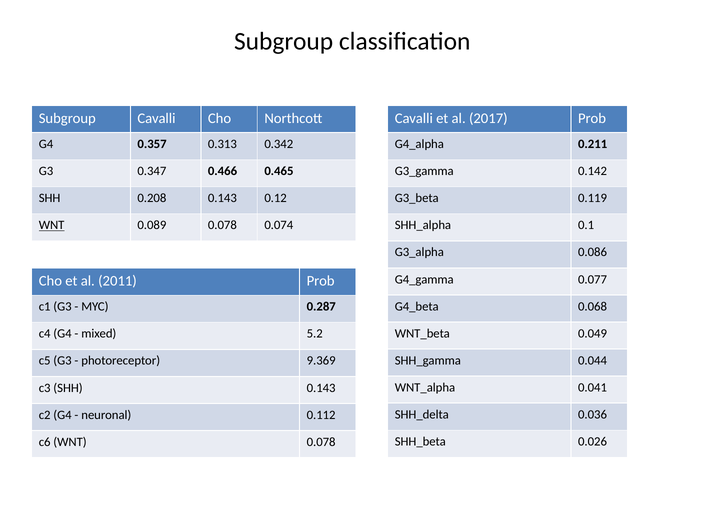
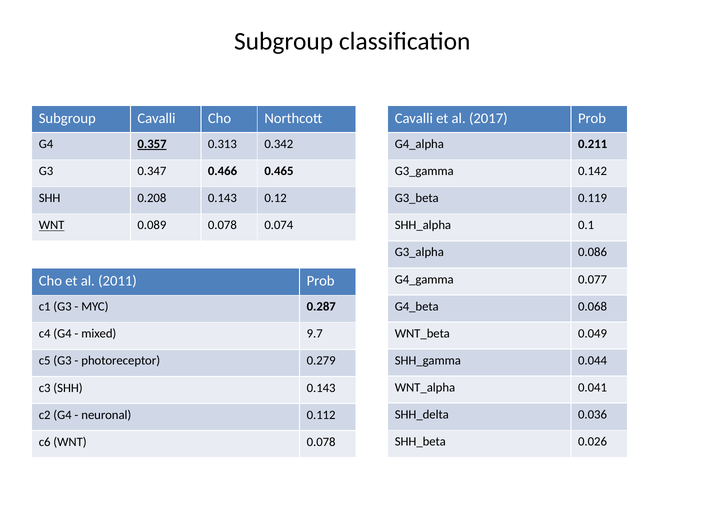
0.357 underline: none -> present
5.2: 5.2 -> 9.7
9.369: 9.369 -> 0.279
